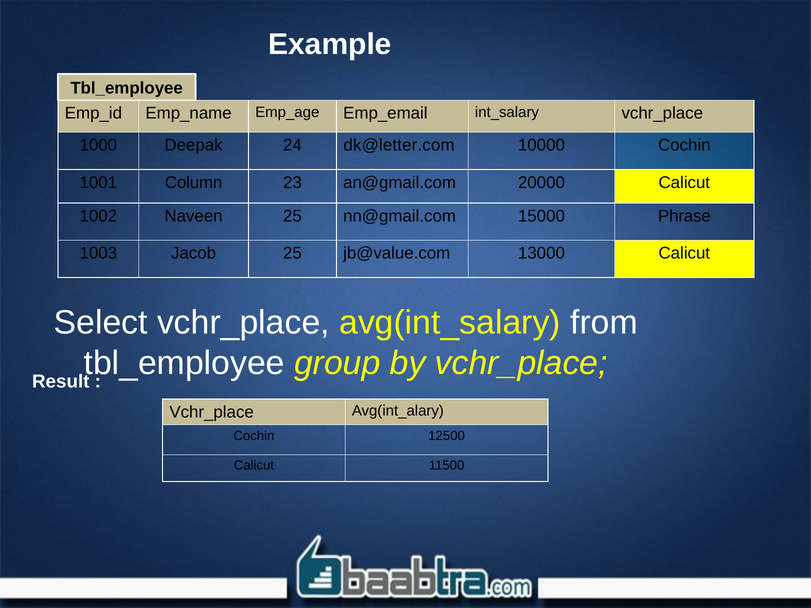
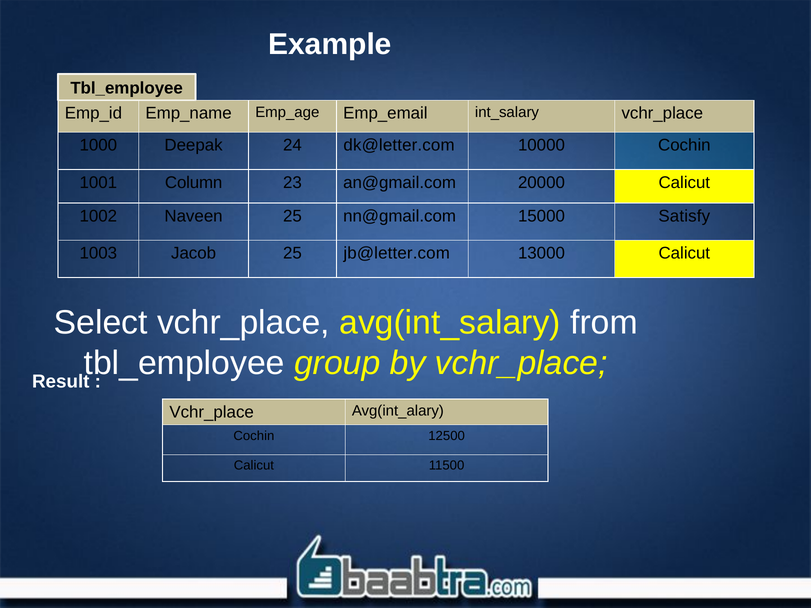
Phrase: Phrase -> Satisfy
jb@value.com: jb@value.com -> jb@letter.com
